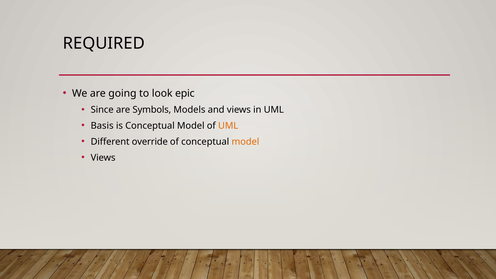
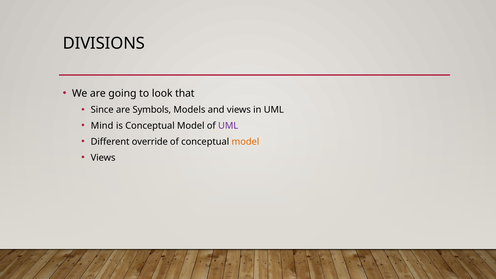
REQUIRED: REQUIRED -> DIVISIONS
epic: epic -> that
Basis: Basis -> Mind
UML at (228, 126) colour: orange -> purple
